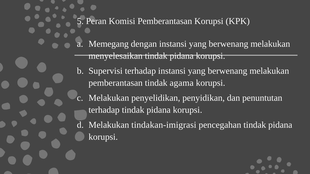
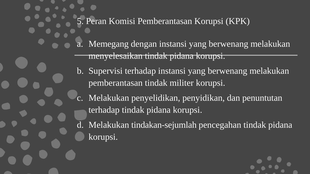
agama: agama -> militer
tindakan-imigrasi: tindakan-imigrasi -> tindakan-sejumlah
